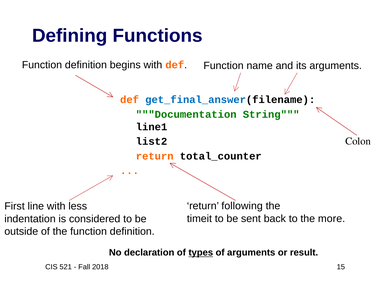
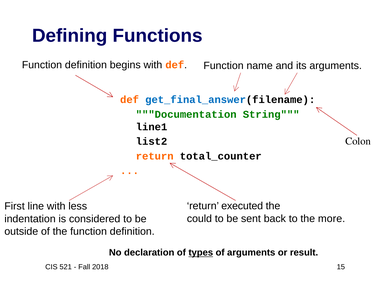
following: following -> executed
timeit: timeit -> could
